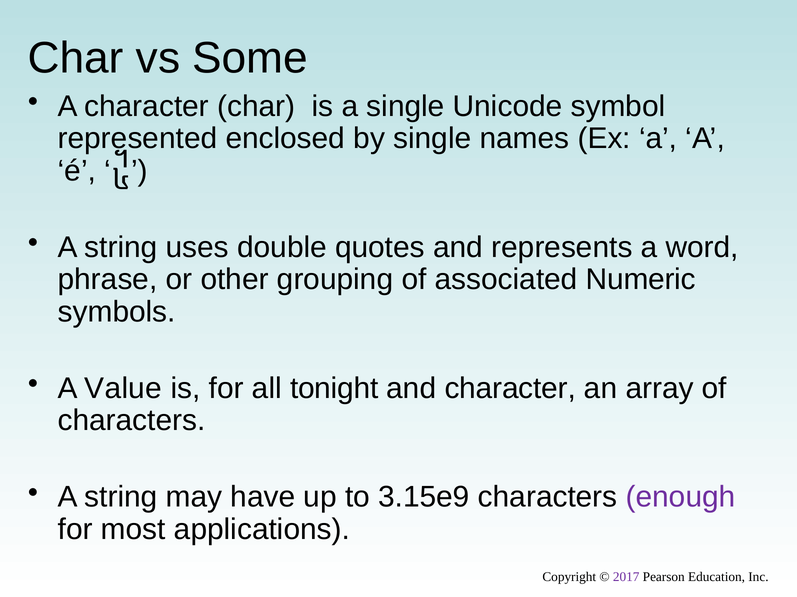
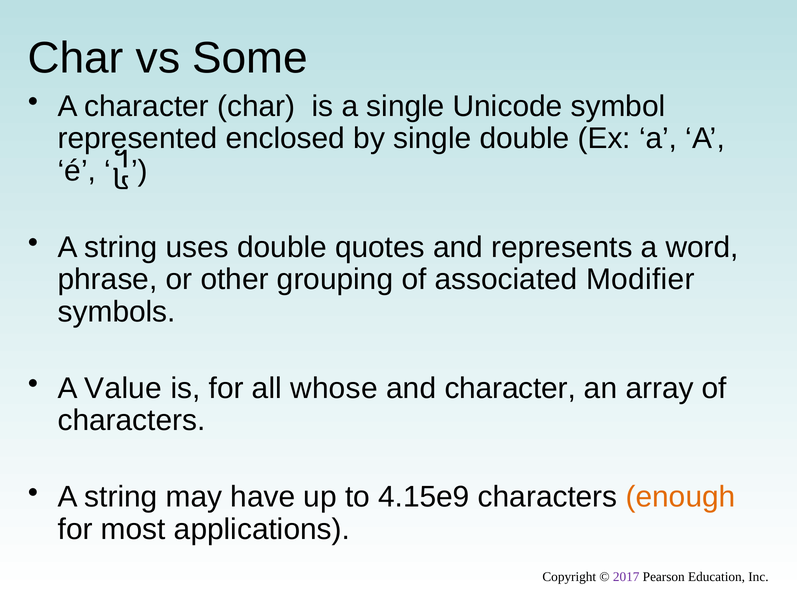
single names: names -> double
Numeric: Numeric -> Modifier
tonight: tonight -> whose
3.15e9: 3.15e9 -> 4.15e9
enough colour: purple -> orange
